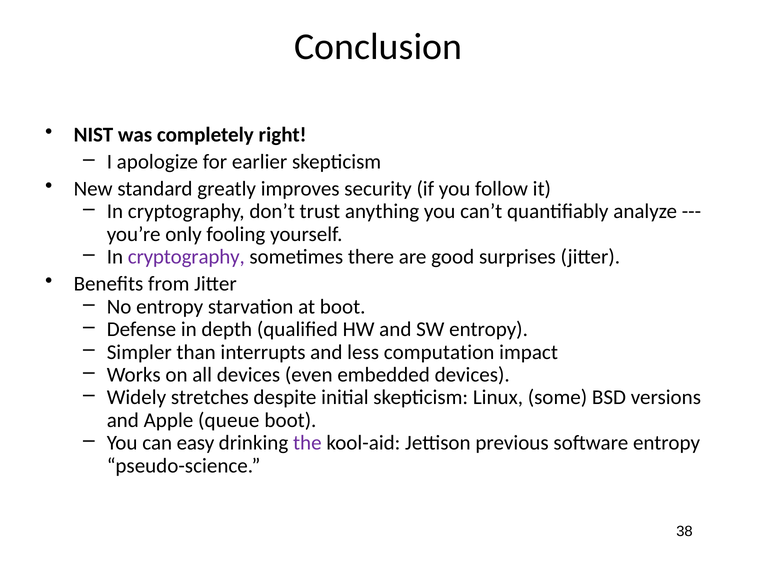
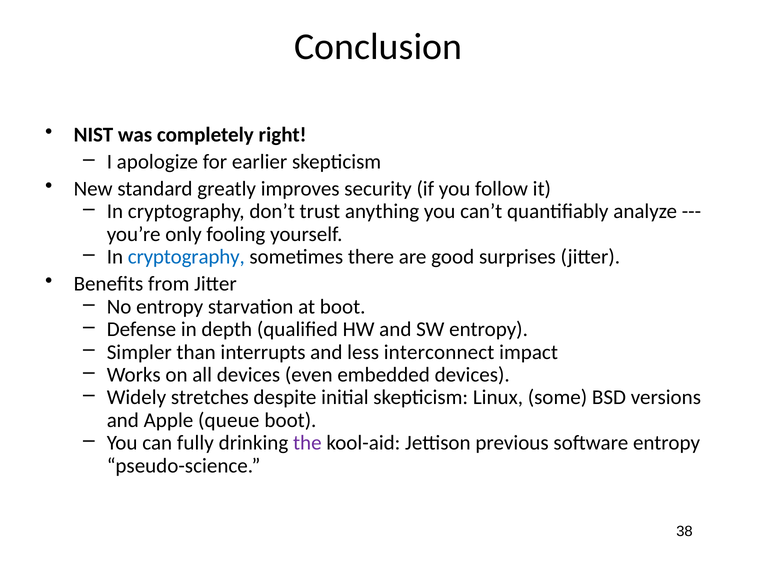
cryptography at (186, 257) colour: purple -> blue
computation: computation -> interconnect
easy: easy -> fully
